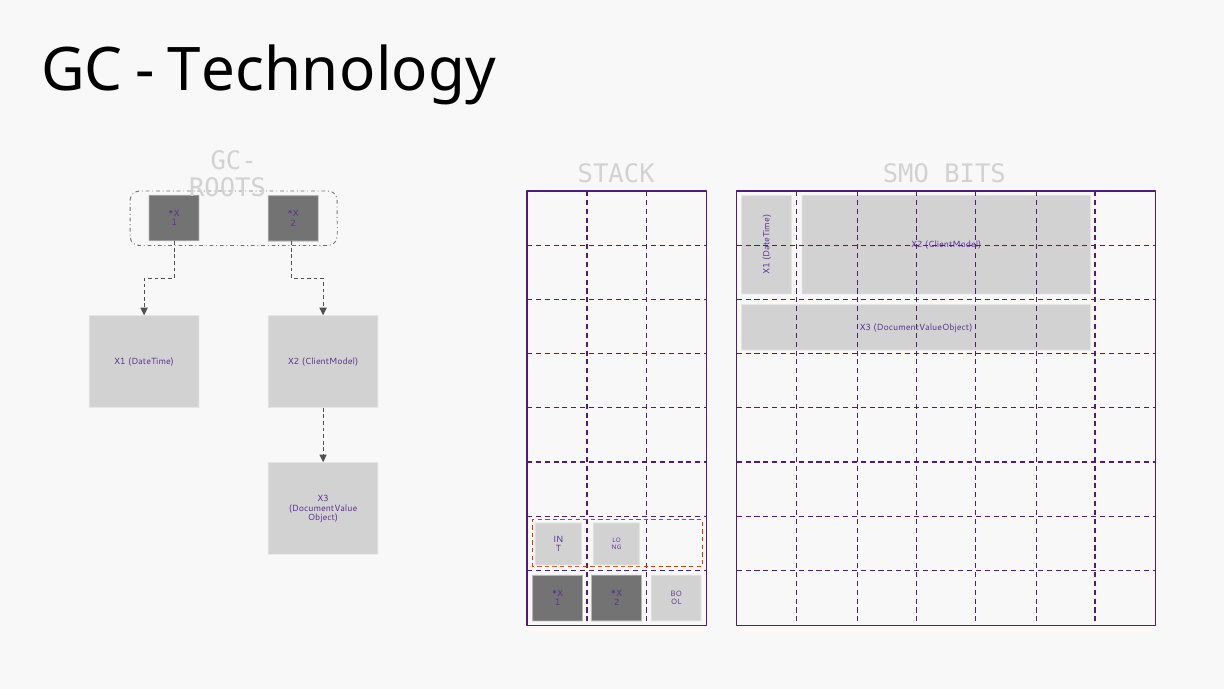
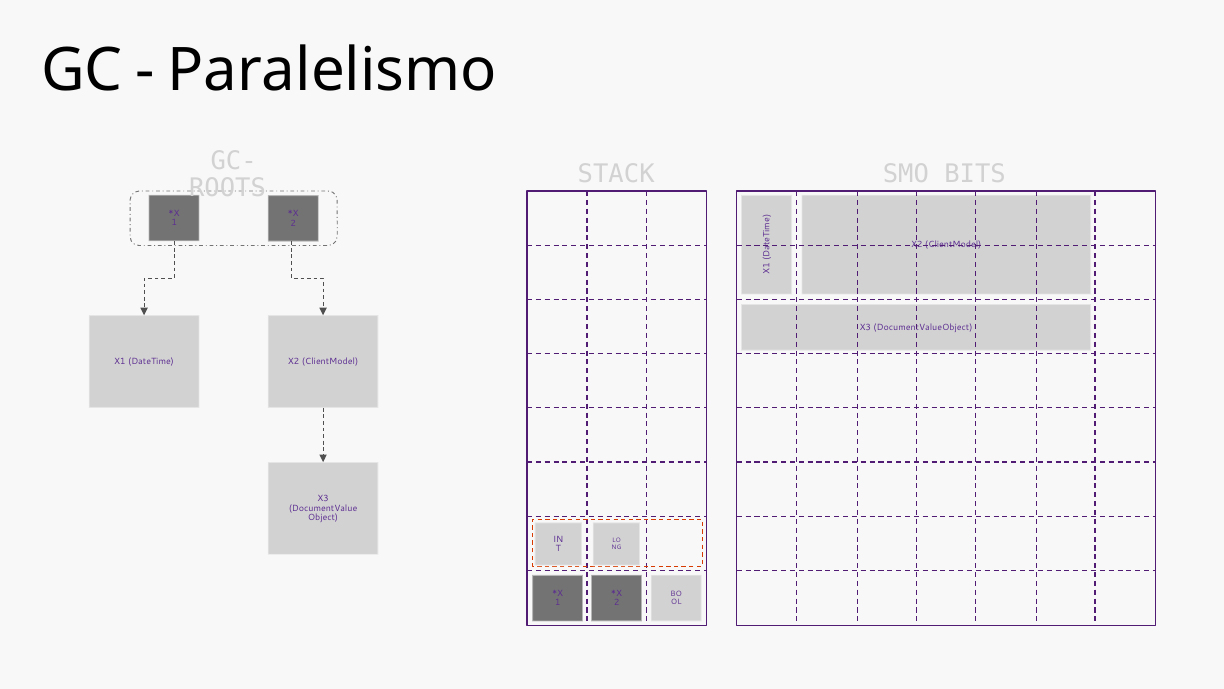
Technology: Technology -> Paralelismo
